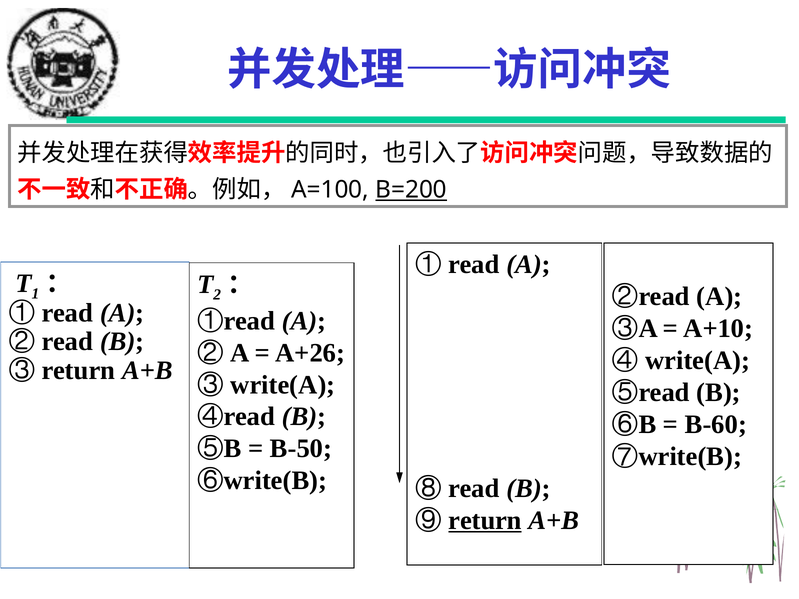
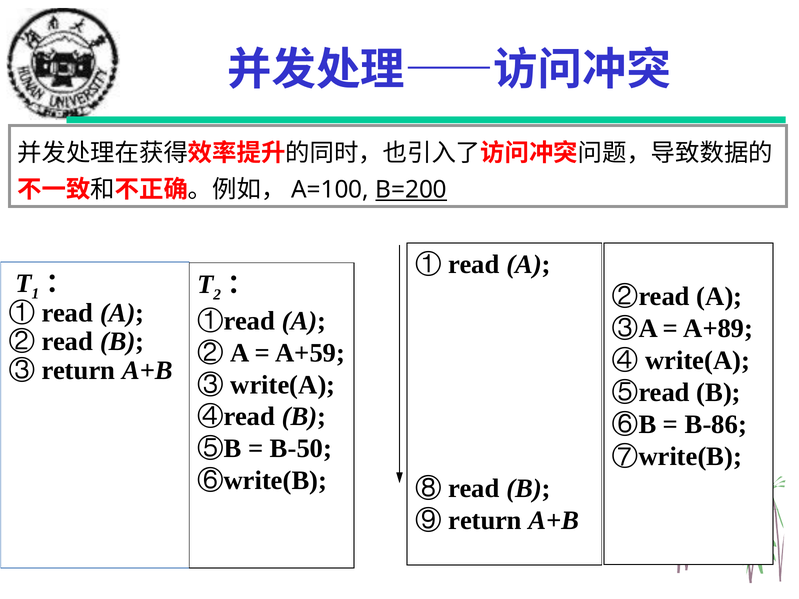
A+10: A+10 -> A+89
A+26: A+26 -> A+59
B-60: B-60 -> B-86
return at (485, 520) underline: present -> none
